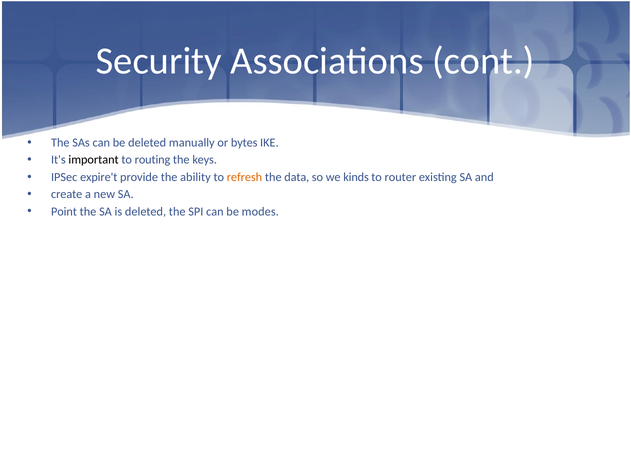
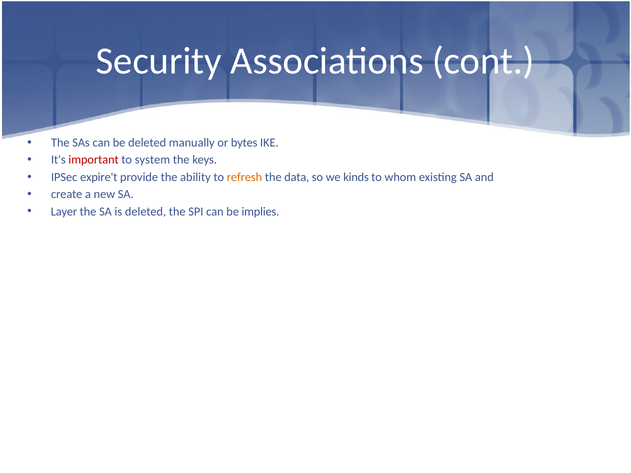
important colour: black -> red
routing: routing -> system
router: router -> whom
Point: Point -> Layer
modes: modes -> implies
